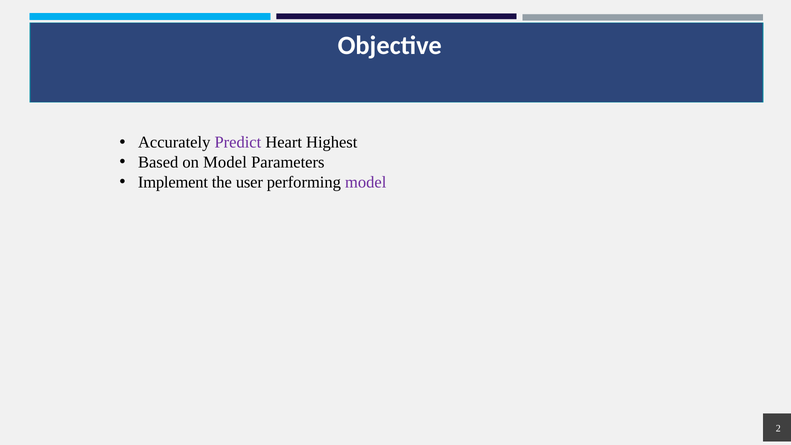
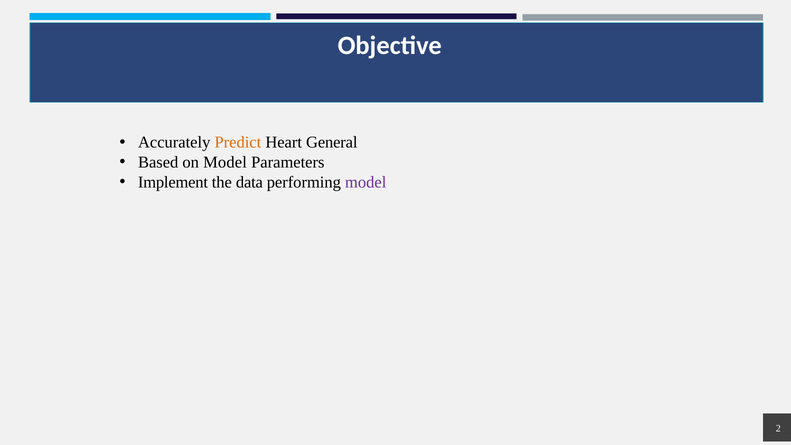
Predict colour: purple -> orange
Highest: Highest -> General
user: user -> data
